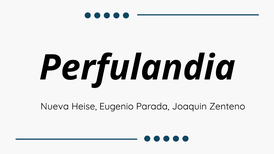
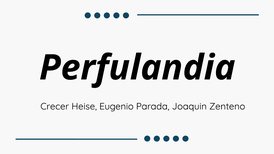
Nueva: Nueva -> Crecer
